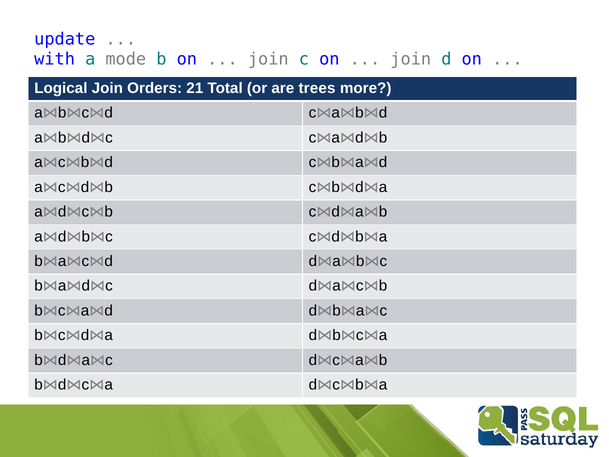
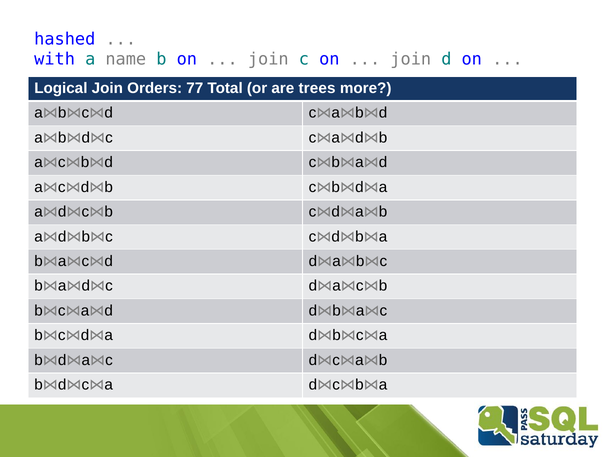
update: update -> hashed
mode: mode -> name
21: 21 -> 77
